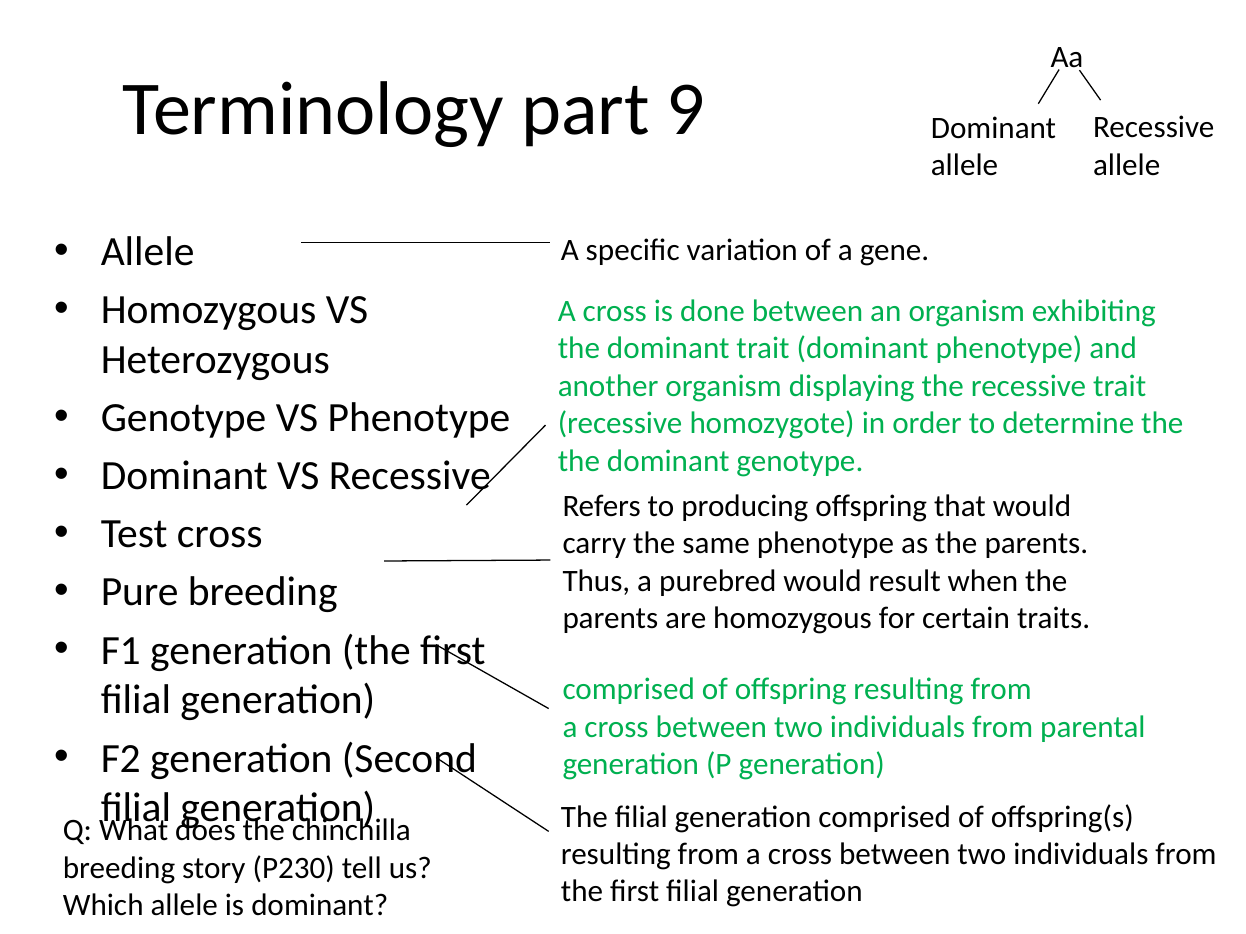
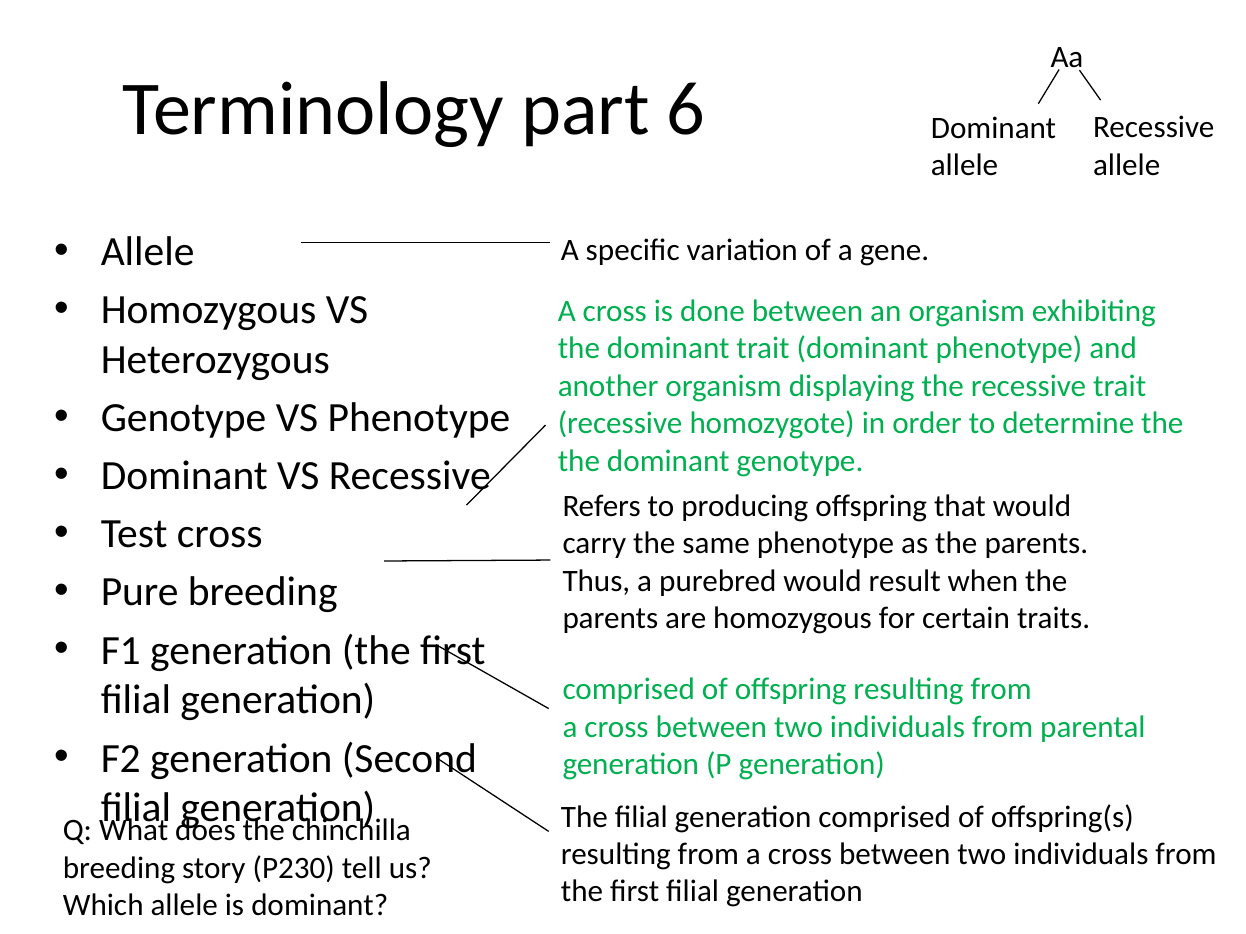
9: 9 -> 6
